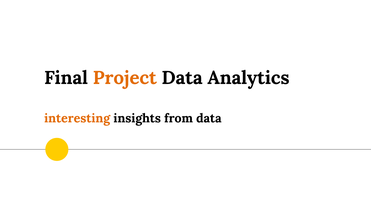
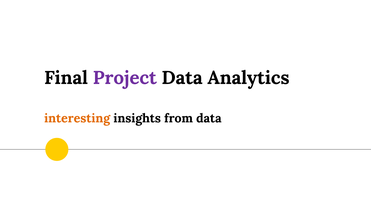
Project colour: orange -> purple
